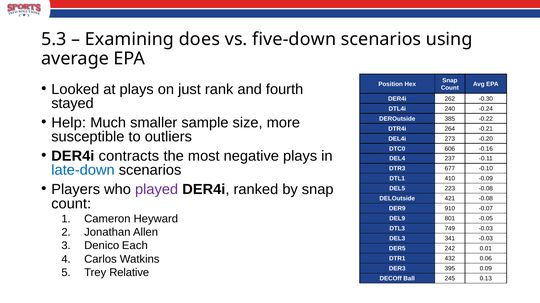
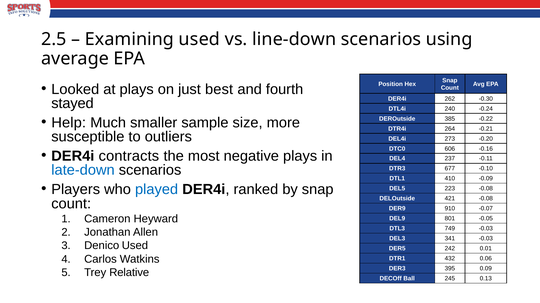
5.3: 5.3 -> 2.5
Examining does: does -> used
five-down: five-down -> line-down
rank: rank -> best
played colour: purple -> blue
Denico Each: Each -> Used
